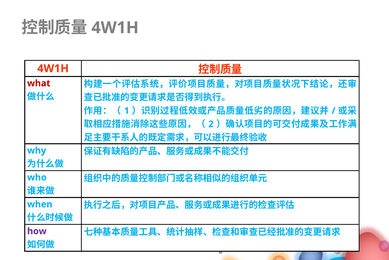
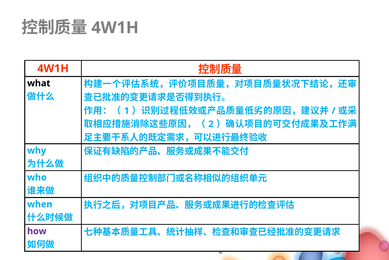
what colour: red -> black
